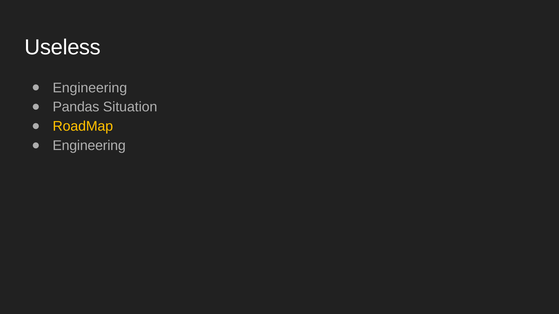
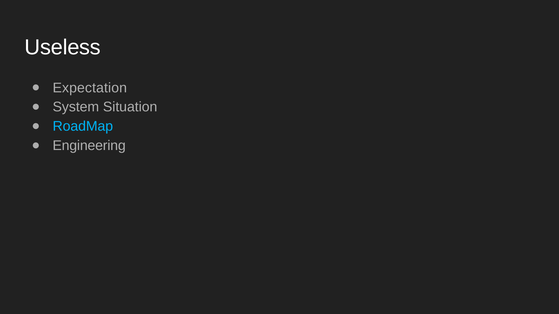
Engineering at (90, 88): Engineering -> Expectation
Pandas: Pandas -> System
RoadMap colour: yellow -> light blue
